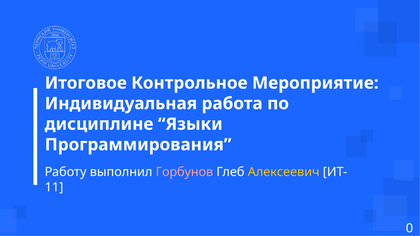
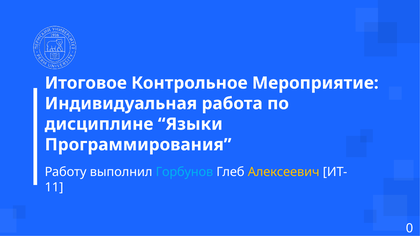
Горбунов colour: pink -> light blue
